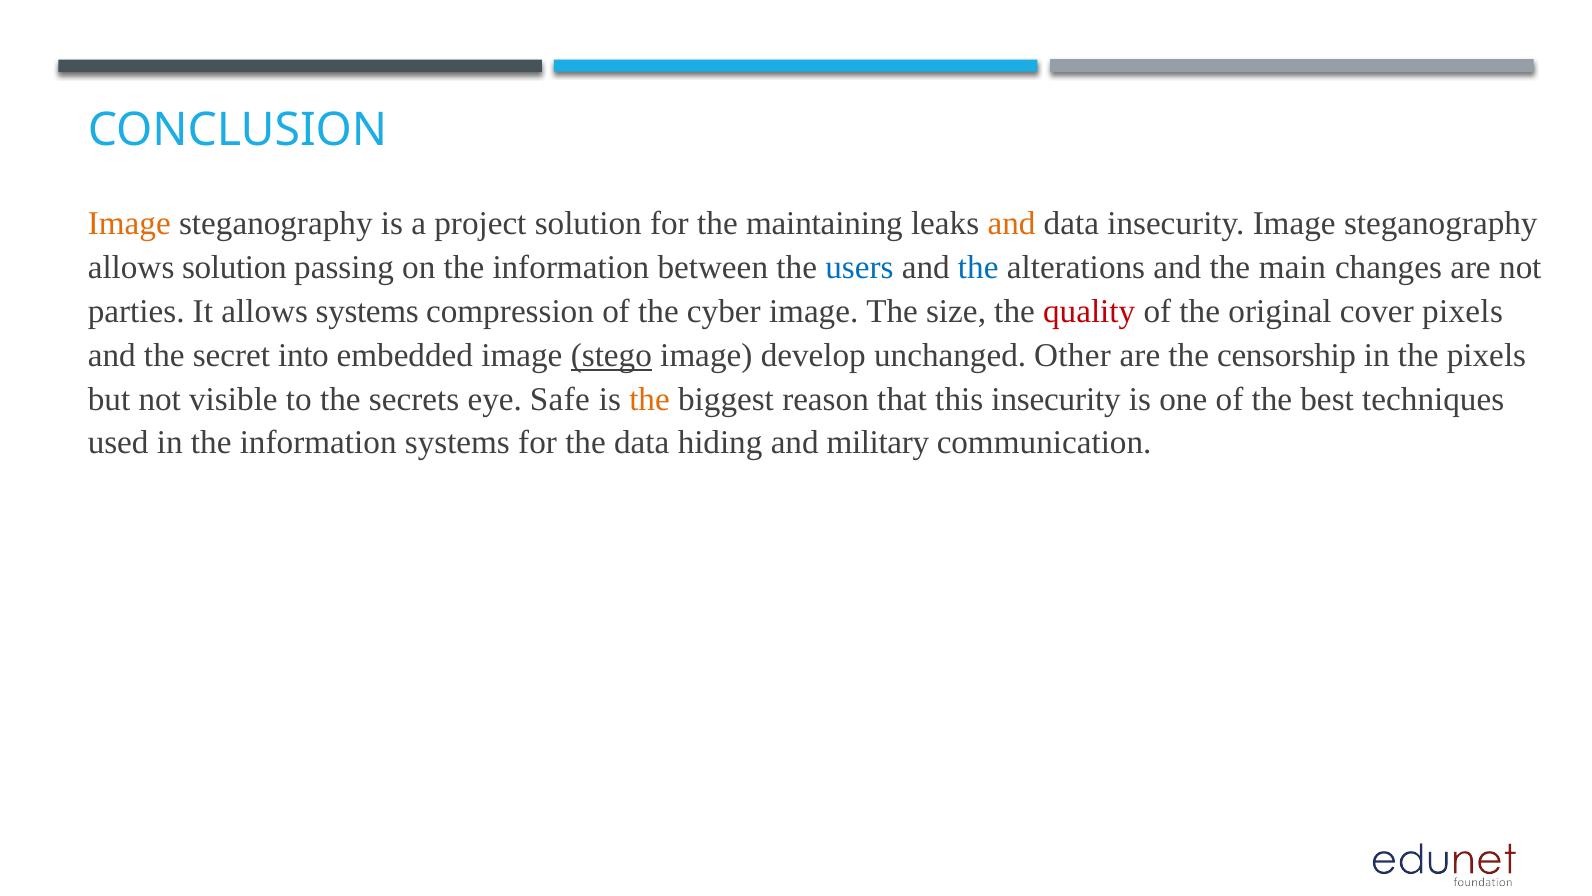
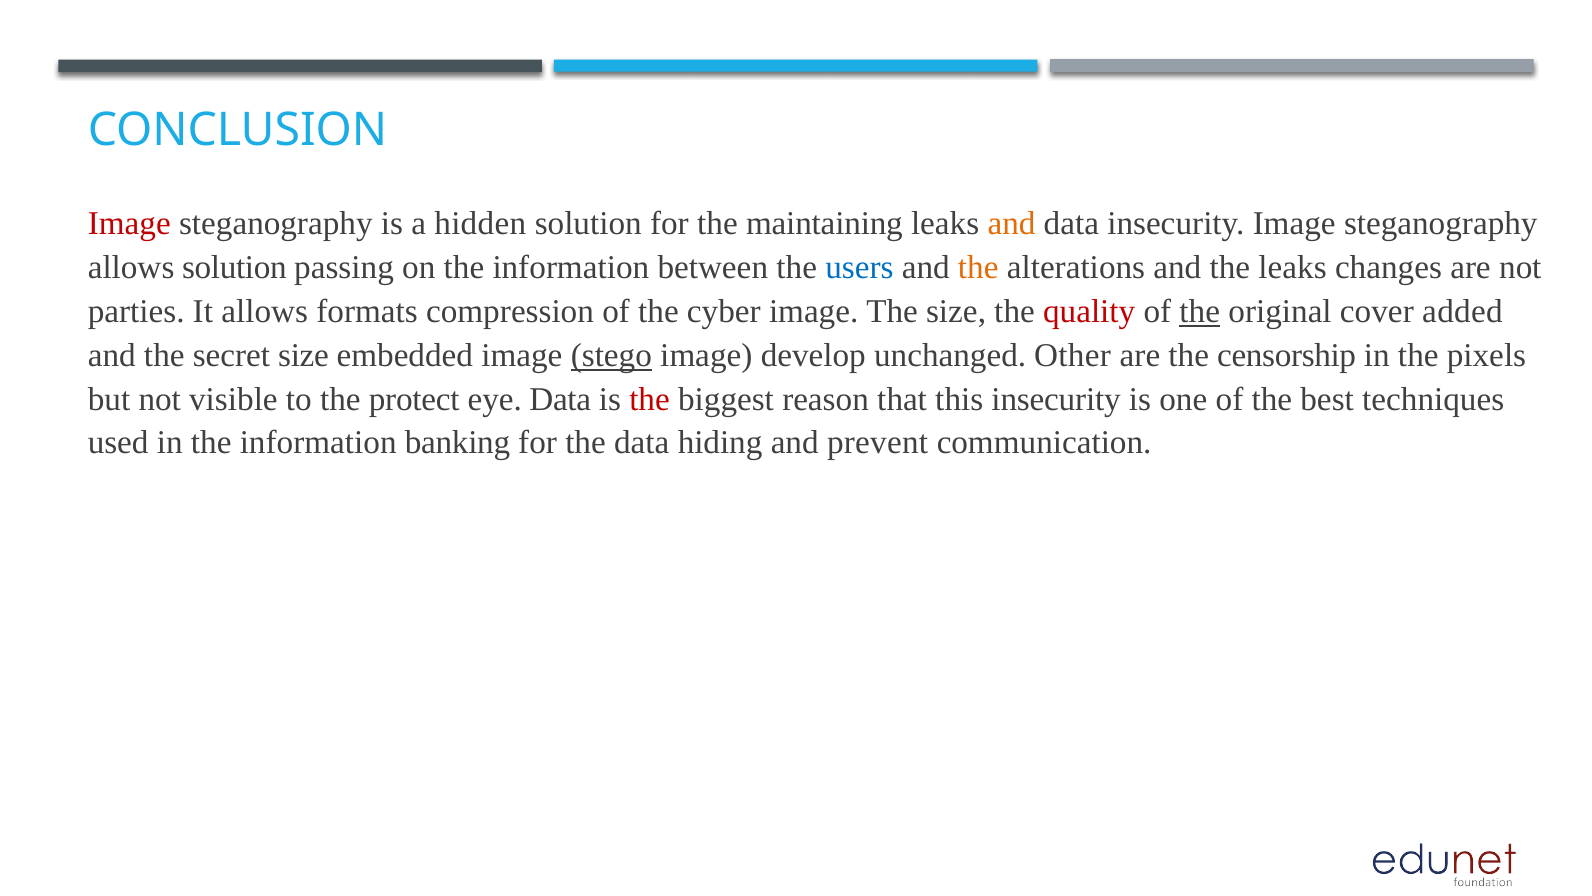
Image at (129, 224) colour: orange -> red
project: project -> hidden
the at (978, 268) colour: blue -> orange
the main: main -> leaks
allows systems: systems -> formats
the at (1200, 311) underline: none -> present
cover pixels: pixels -> added
secret into: into -> size
secrets: secrets -> protect
eye Safe: Safe -> Data
the at (650, 399) colour: orange -> red
information systems: systems -> banking
military: military -> prevent
